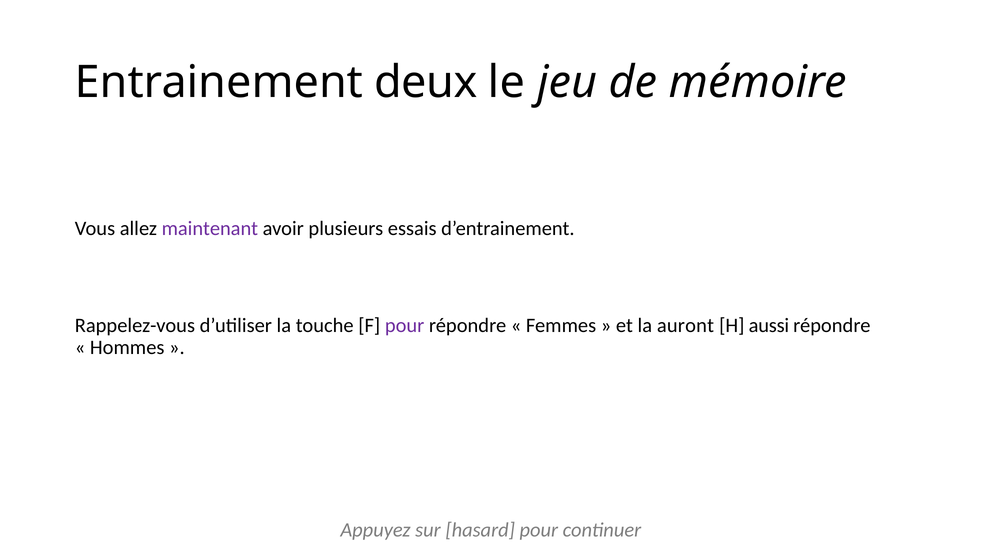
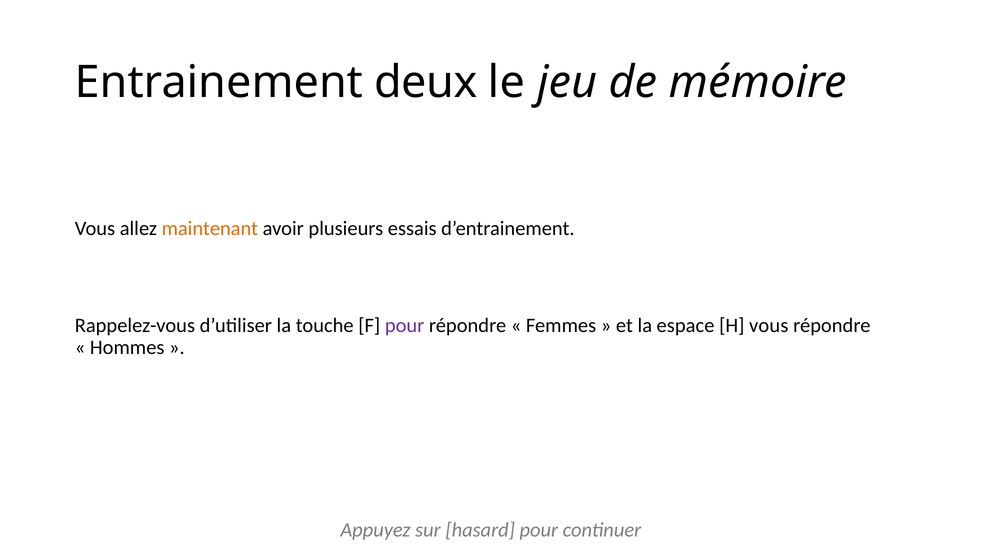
maintenant colour: purple -> orange
auront: auront -> espace
H aussi: aussi -> vous
